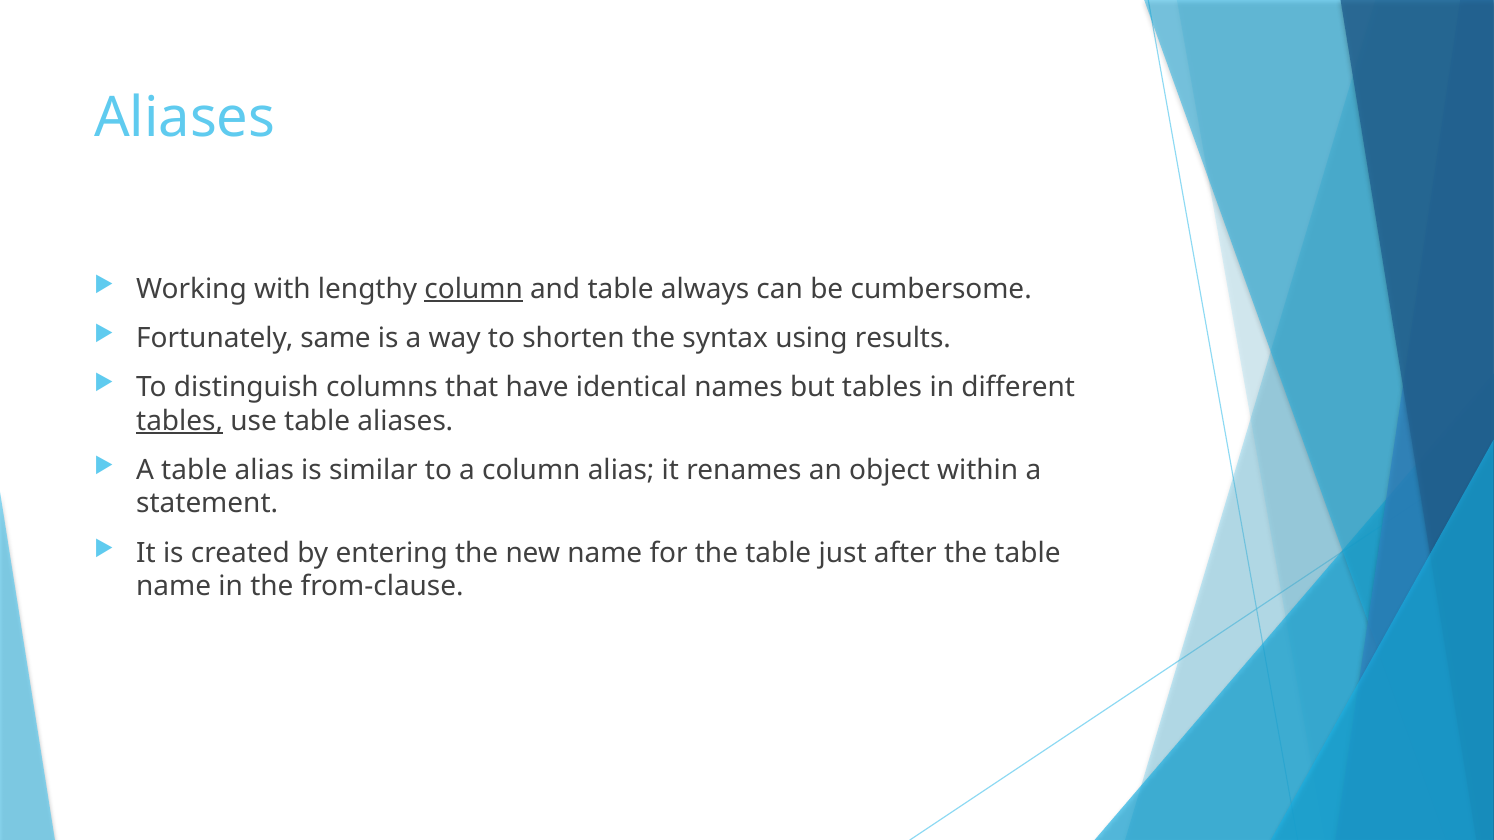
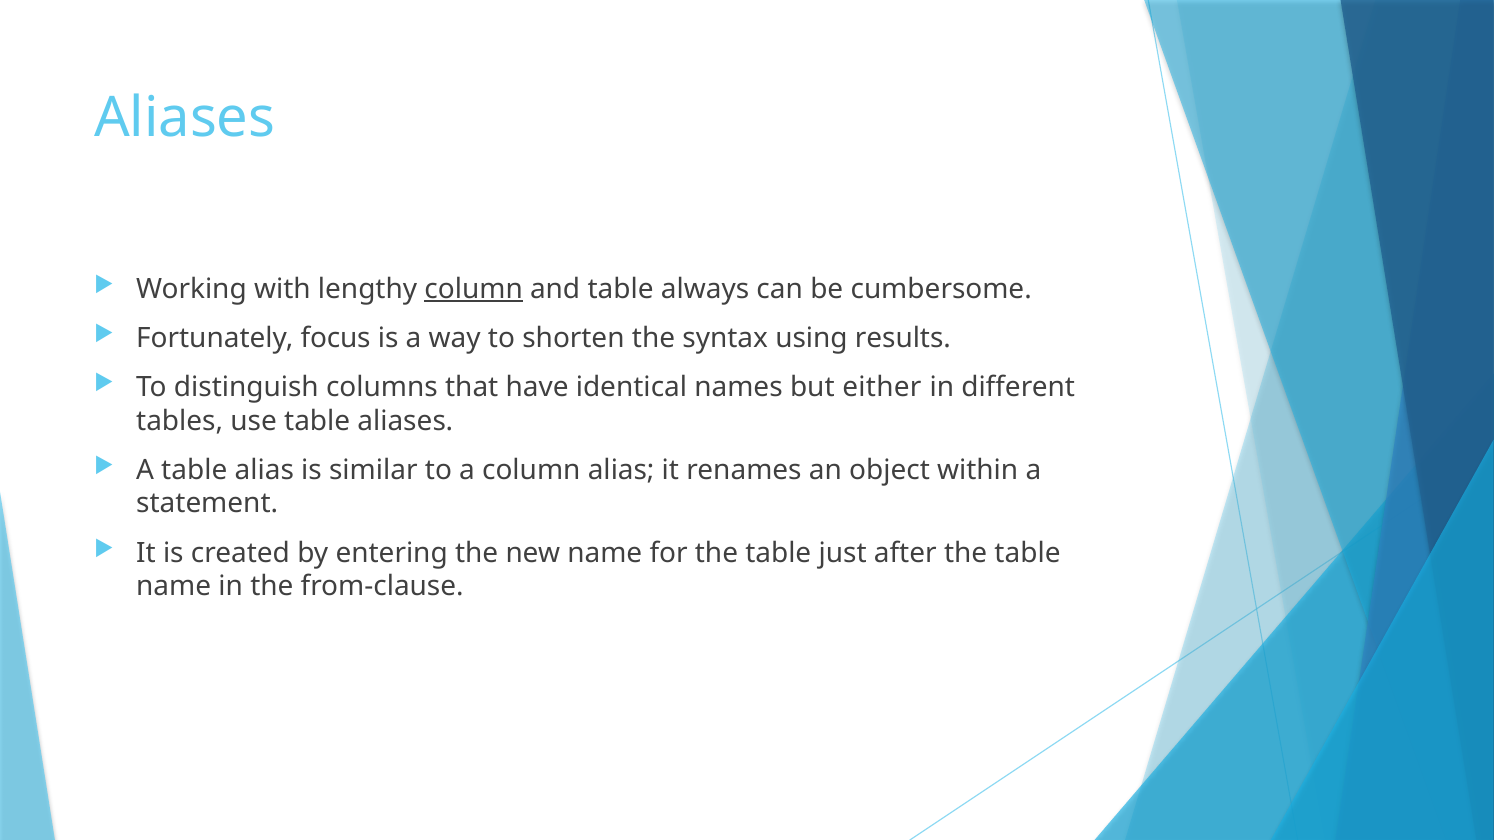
same: same -> focus
but tables: tables -> either
tables at (180, 421) underline: present -> none
